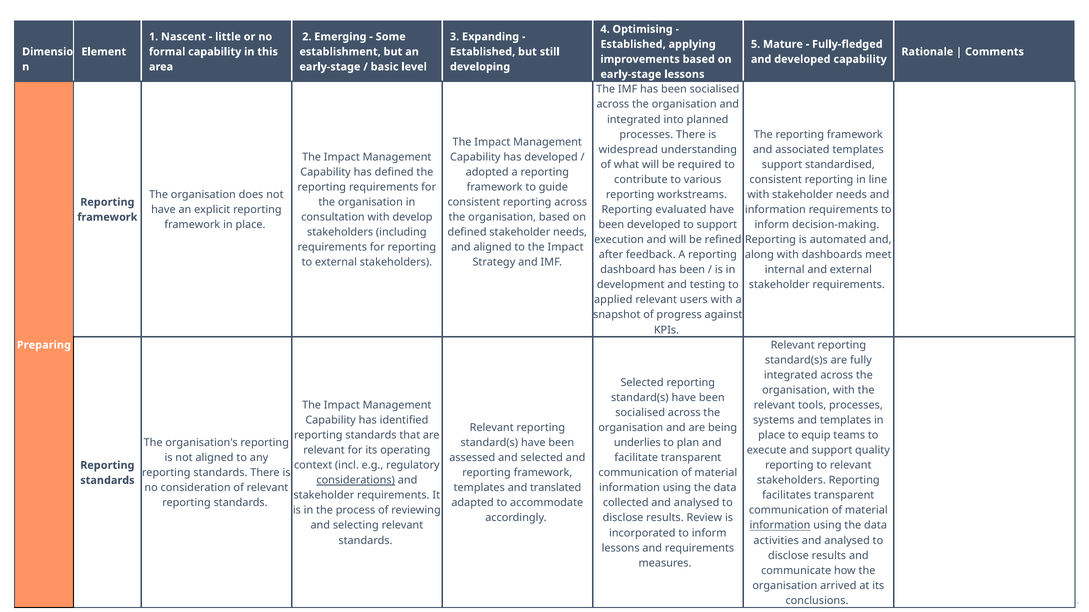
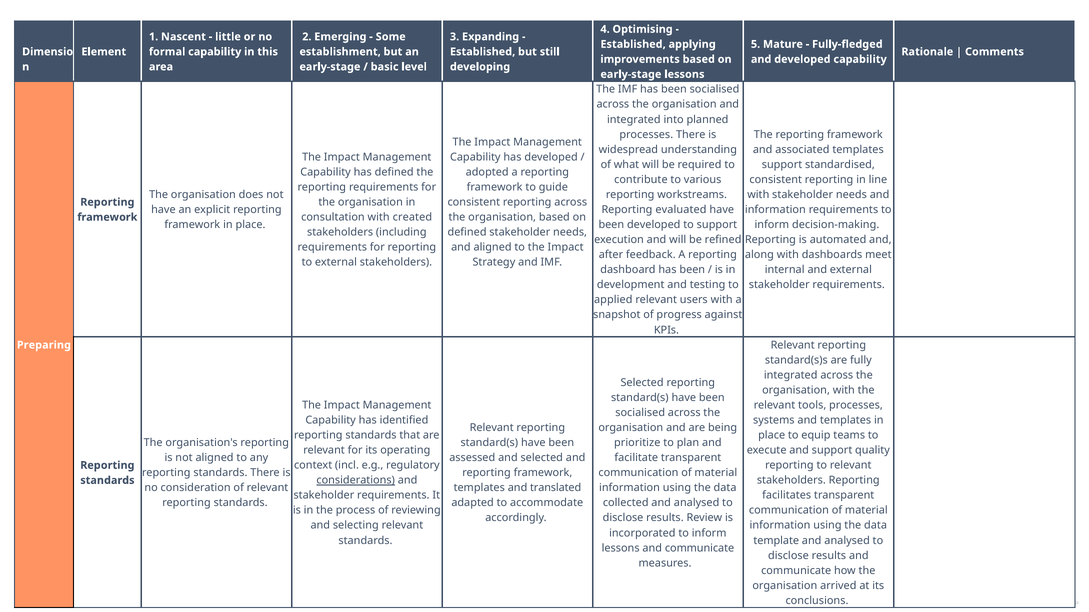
develop: develop -> created
underlies: underlies -> prioritize
information at (780, 526) underline: present -> none
activities: activities -> template
lessons and requirements: requirements -> communicate
